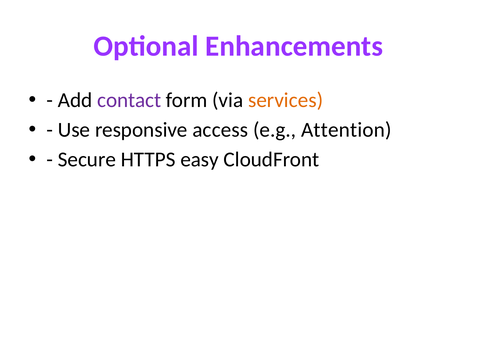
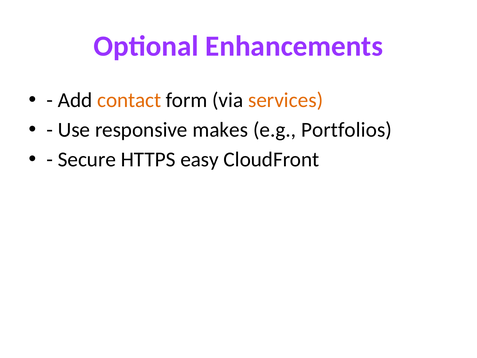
contact colour: purple -> orange
access: access -> makes
Attention: Attention -> Portfolios
